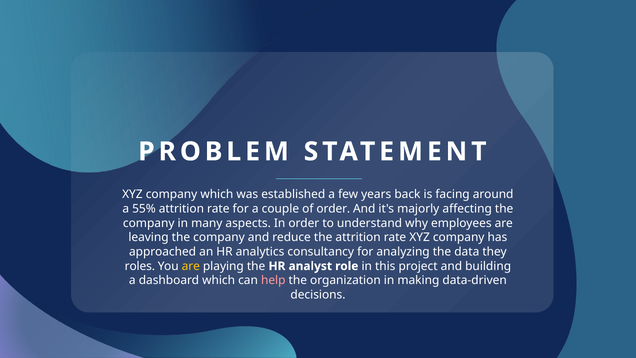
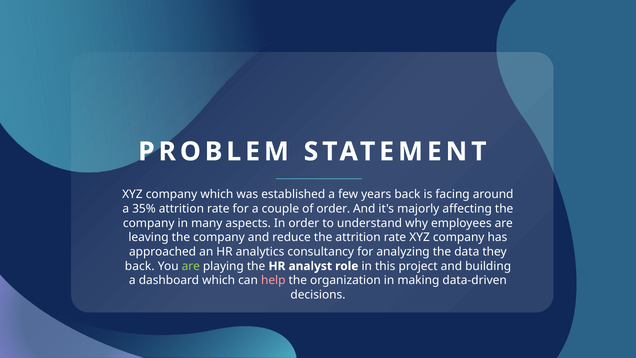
55%: 55% -> 35%
roles at (140, 266): roles -> back
are at (191, 266) colour: yellow -> light green
